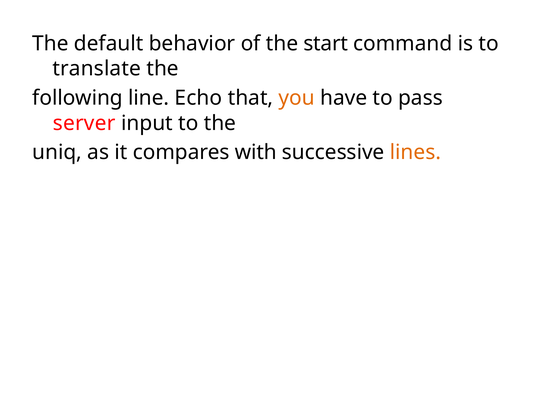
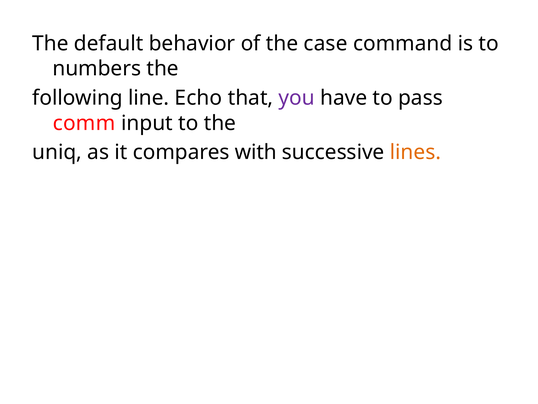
start: start -> case
translate: translate -> numbers
you colour: orange -> purple
server: server -> comm
